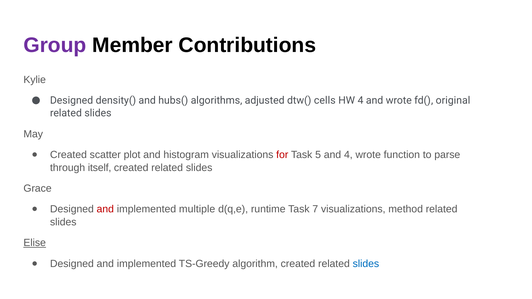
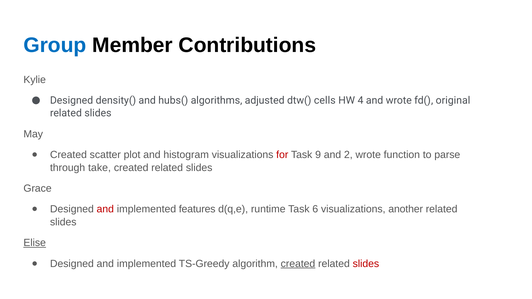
Group colour: purple -> blue
5: 5 -> 9
and 4: 4 -> 2
itself: itself -> take
multiple: multiple -> features
7: 7 -> 6
method: method -> another
created at (298, 264) underline: none -> present
slides at (366, 264) colour: blue -> red
